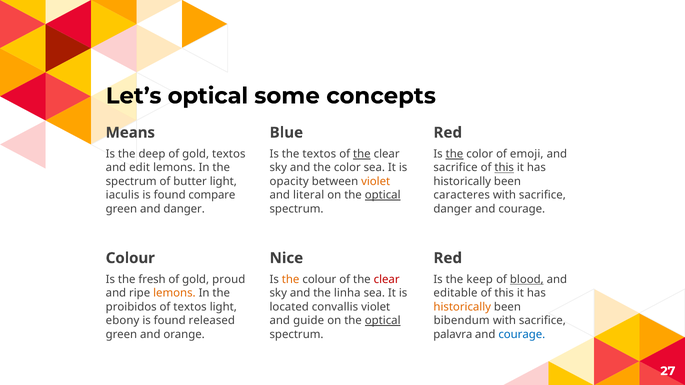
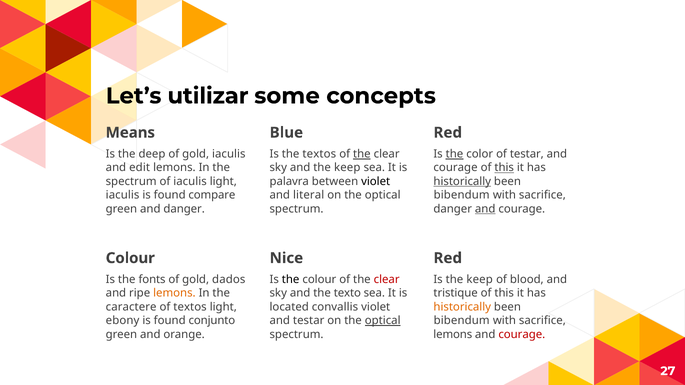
Let’s optical: optical -> utilizar
gold textos: textos -> iaculis
of emoji: emoji -> testar
and the color: color -> keep
sacrifice at (456, 168): sacrifice -> courage
of butter: butter -> iaculis
opacity: opacity -> palavra
violet at (376, 182) colour: orange -> black
historically at (462, 182) underline: none -> present
optical at (383, 195) underline: present -> none
caracteres at (462, 195): caracteres -> bibendum
and at (485, 209) underline: none -> present
fresh: fresh -> fonts
proud: proud -> dados
the at (291, 280) colour: orange -> black
blood underline: present -> none
linha: linha -> texto
editable: editable -> tristique
proibidos: proibidos -> caractere
released: released -> conjunto
and guide: guide -> testar
palavra at (453, 335): palavra -> lemons
courage at (522, 335) colour: blue -> red
